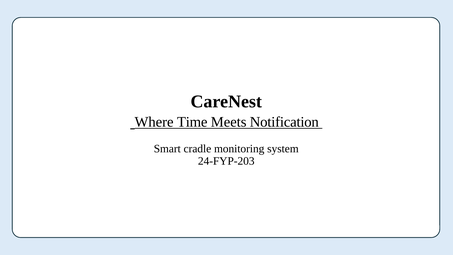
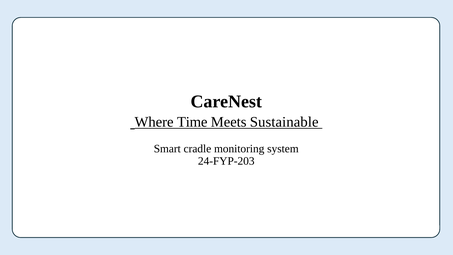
Notification: Notification -> Sustainable
